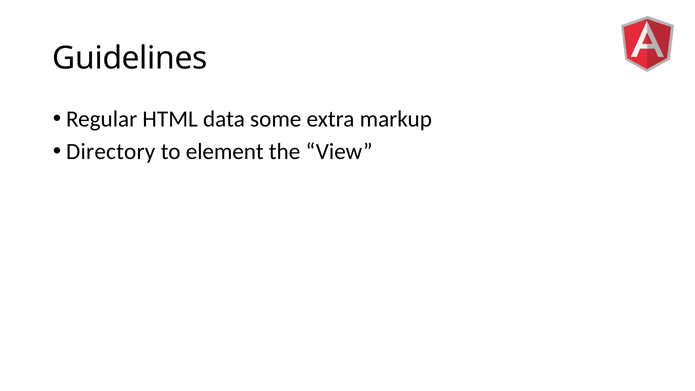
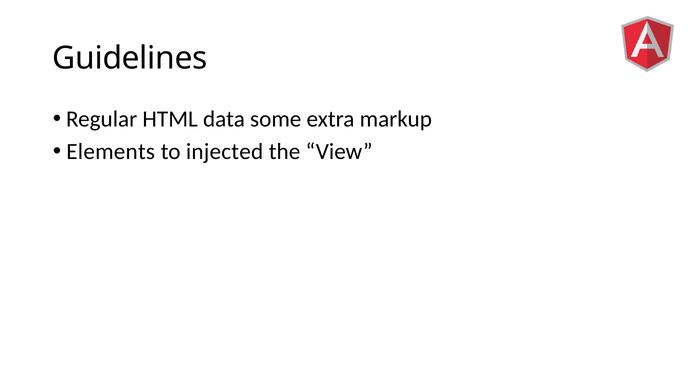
Directory: Directory -> Elements
element: element -> injected
